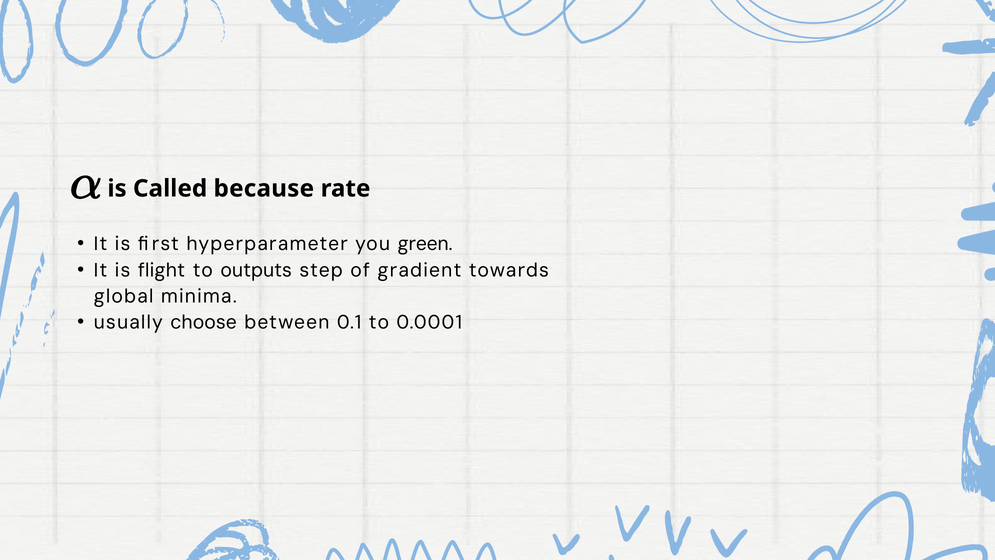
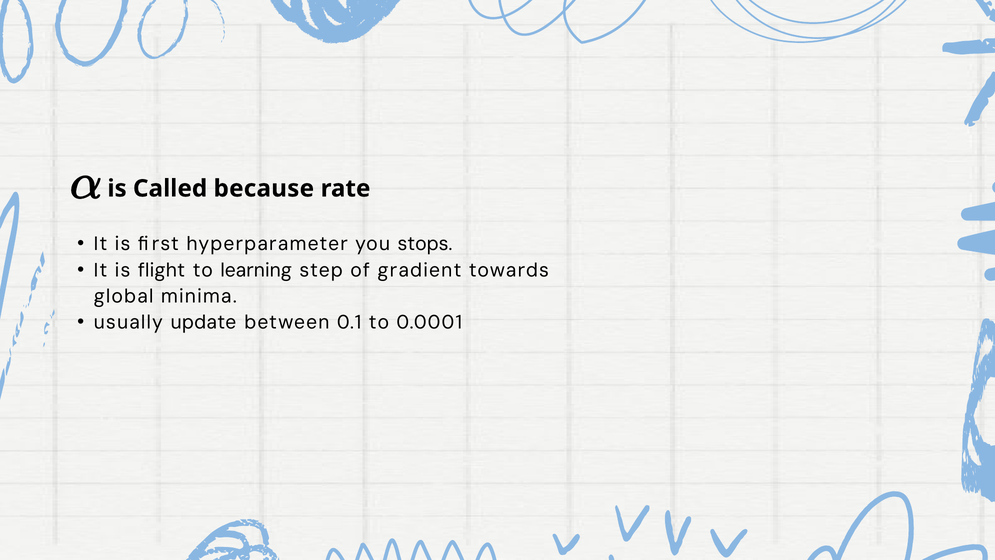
green: green -> stops
outputs: outputs -> learning
choose: choose -> update
